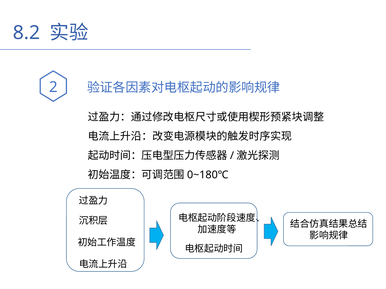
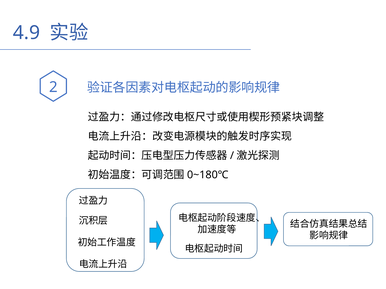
8.2: 8.2 -> 4.9
